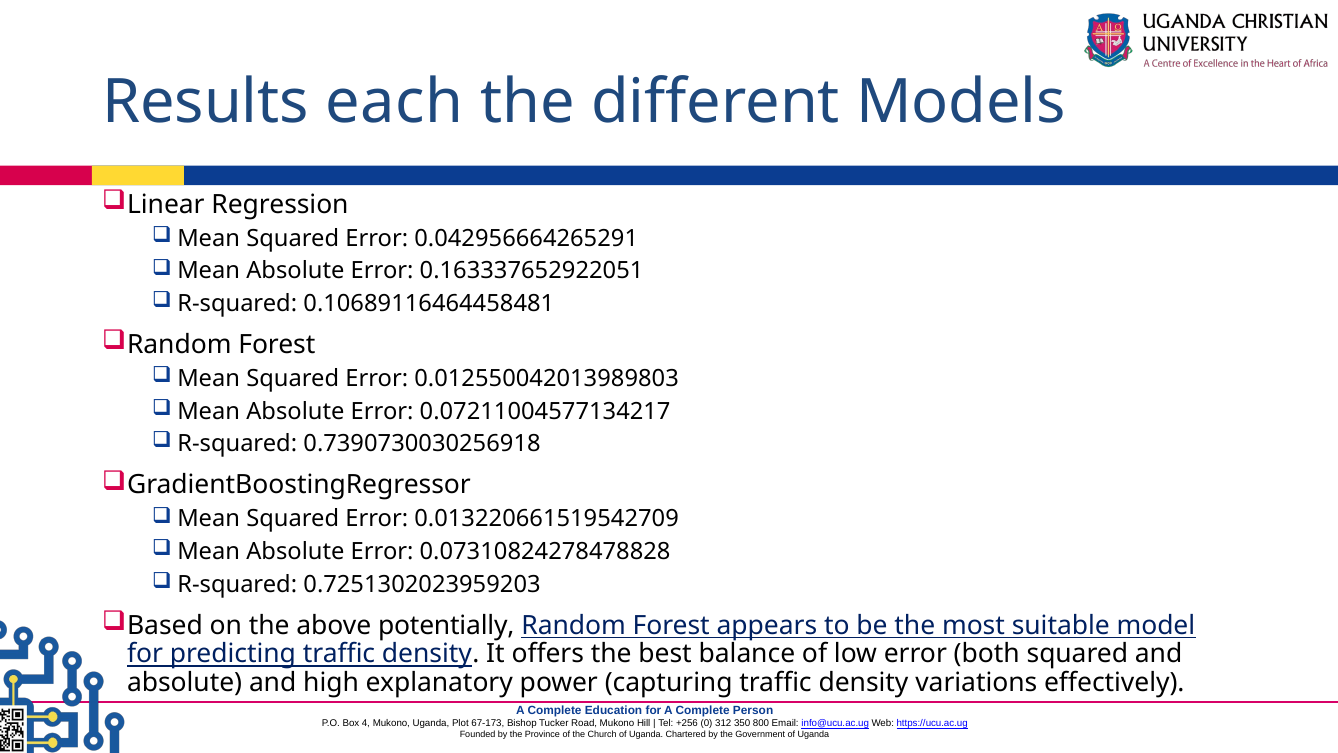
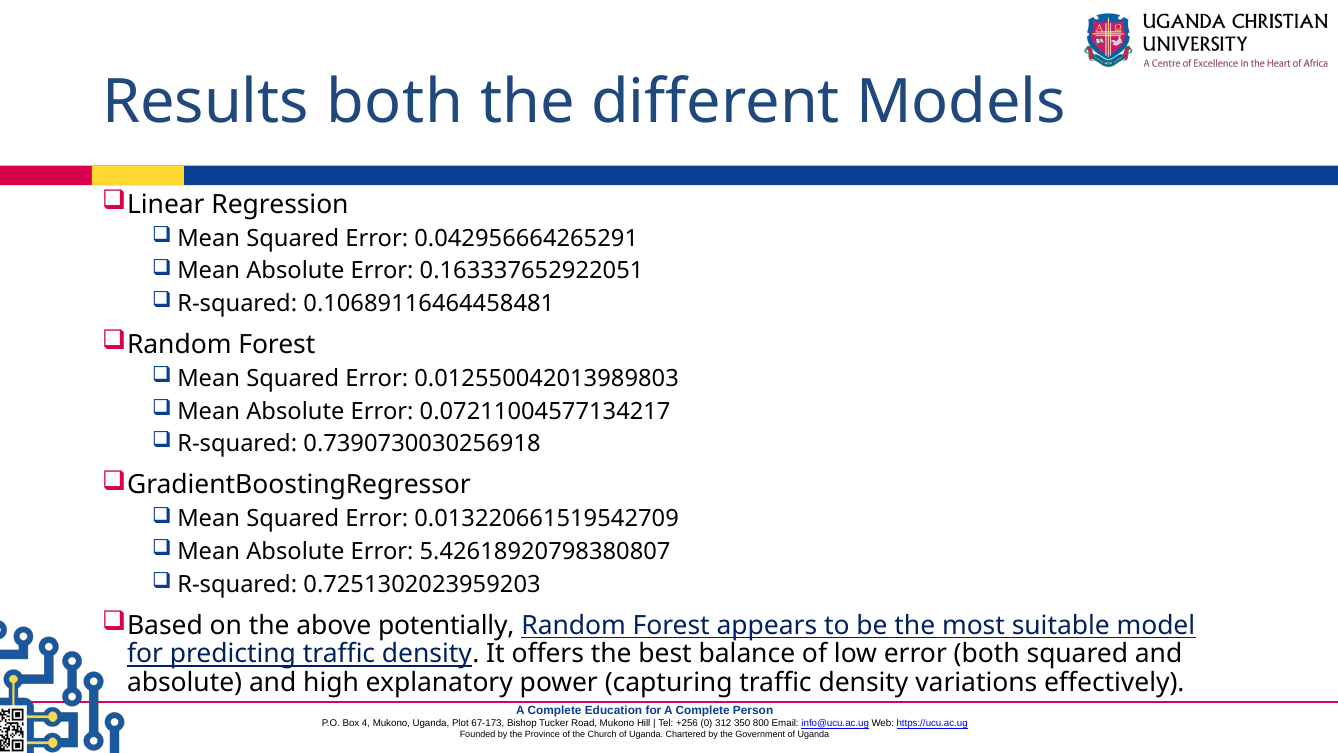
Results each: each -> both
0.07310824278478828: 0.07310824278478828 -> 5.42618920798380807
